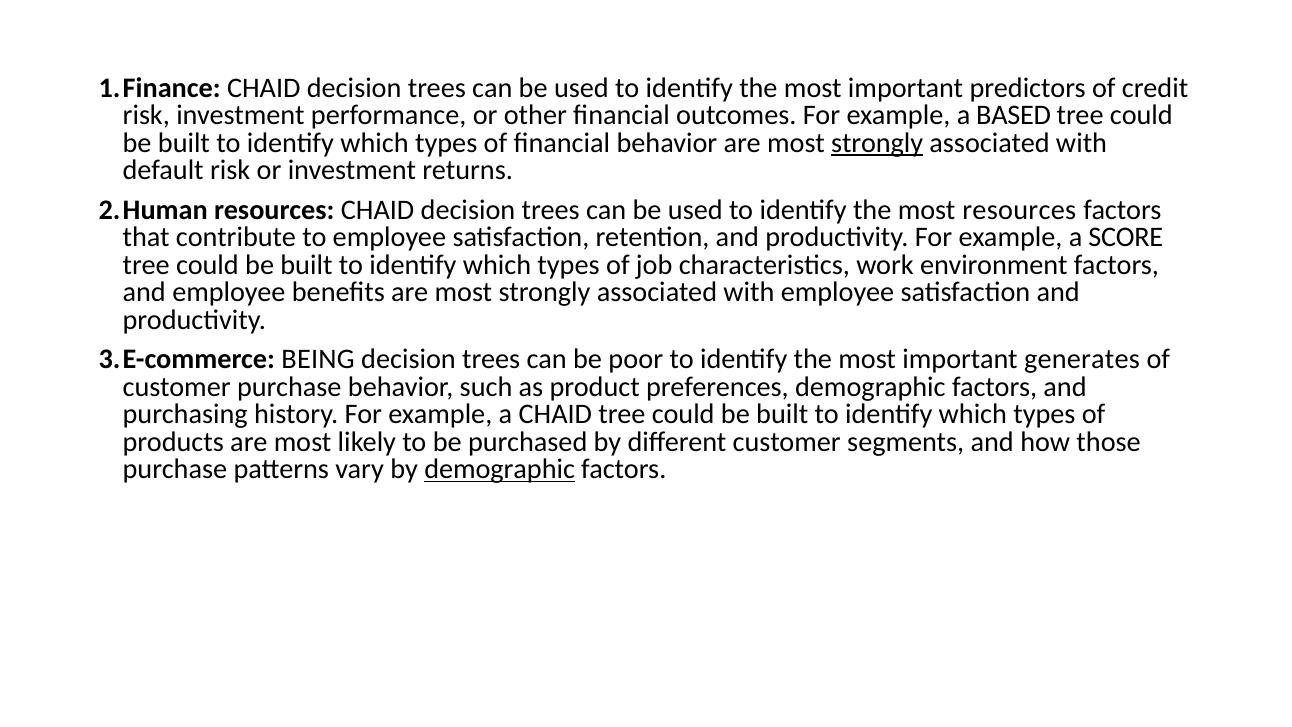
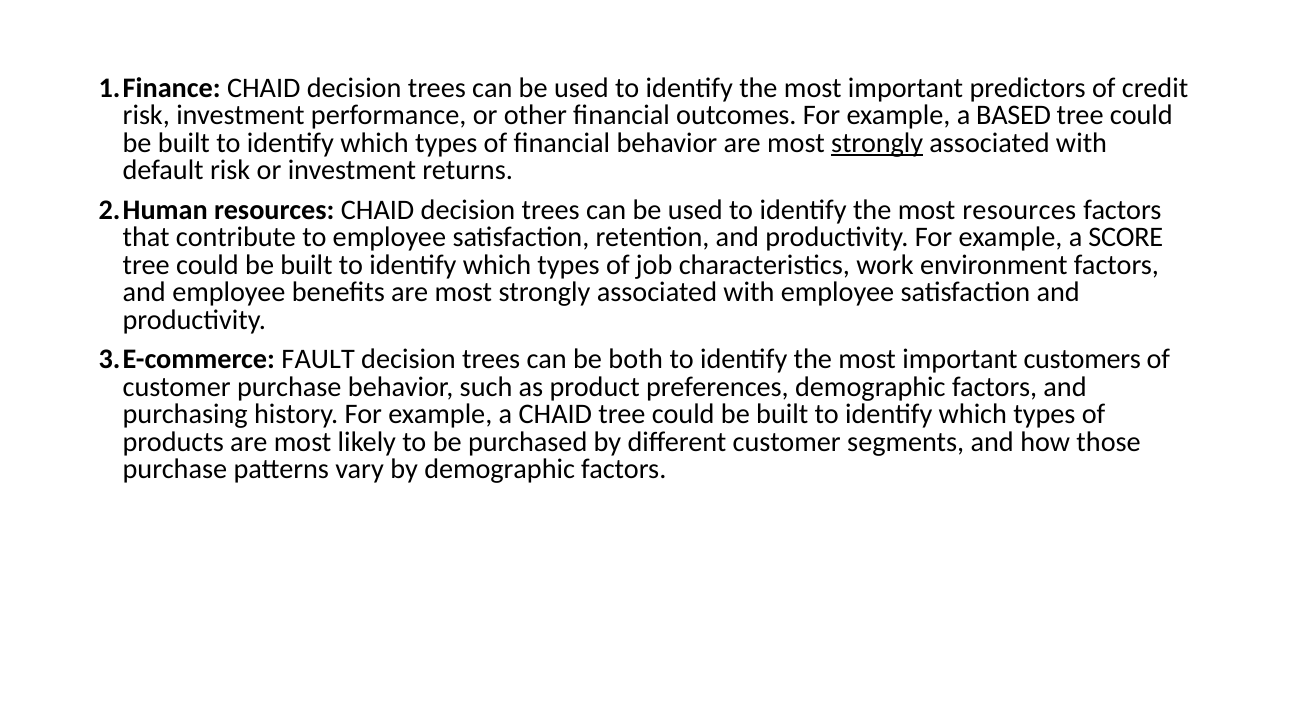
BEING: BEING -> FAULT
poor: poor -> both
generates: generates -> customers
demographic at (500, 469) underline: present -> none
